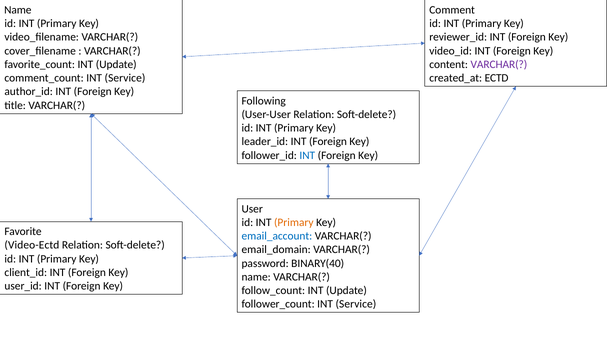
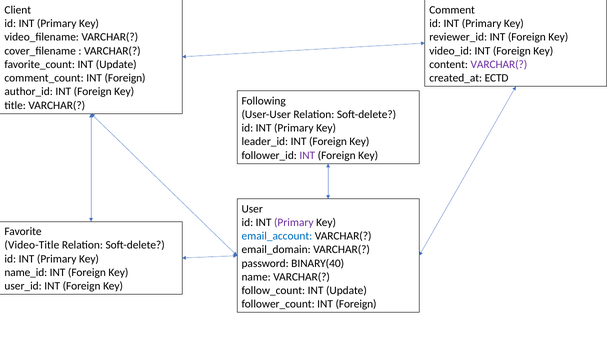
Name at (18, 10): Name -> Client
comment_count INT Service: Service -> Foreign
INT at (307, 156) colour: blue -> purple
Primary at (294, 223) colour: orange -> purple
Video-Ectd: Video-Ectd -> Video-Title
client_id: client_id -> name_id
follower_count INT Service: Service -> Foreign
